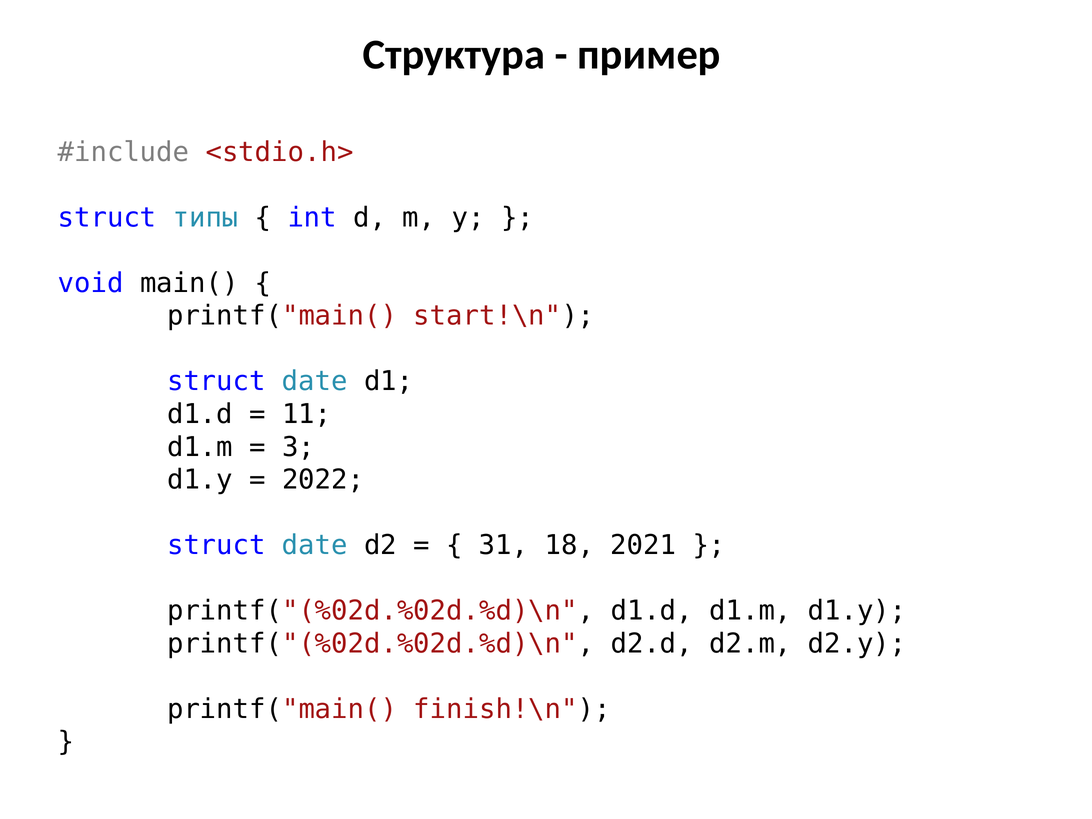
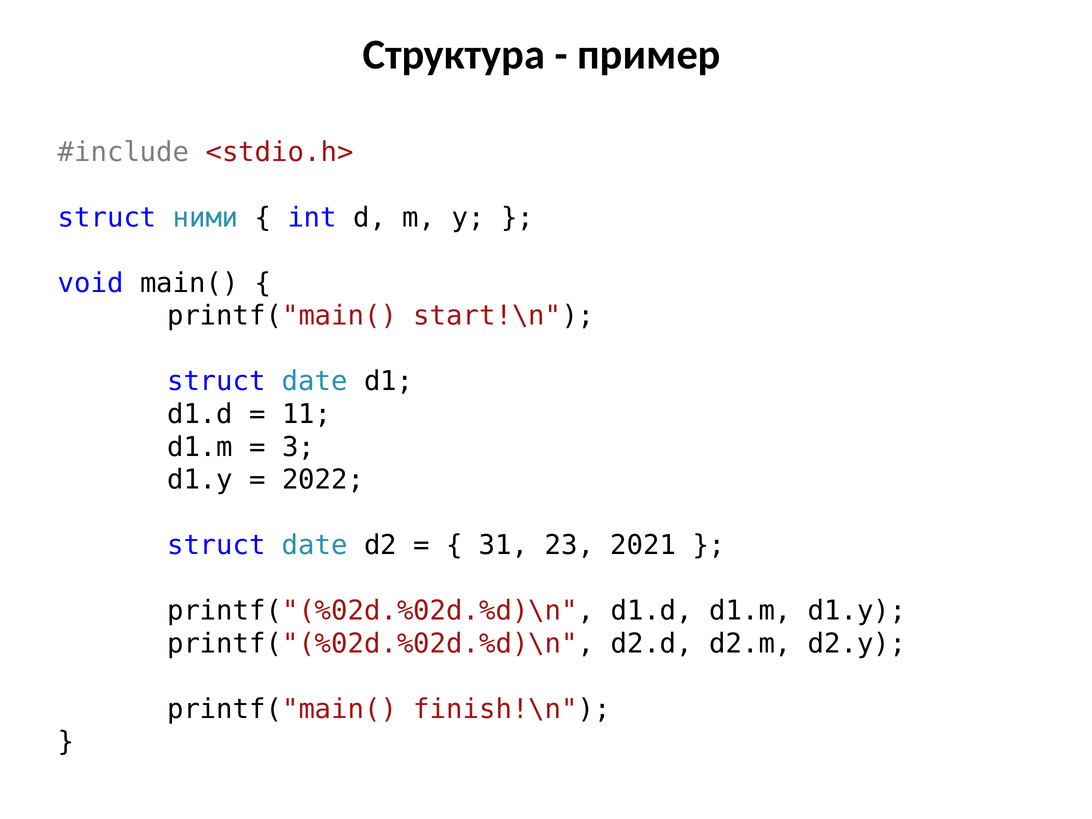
типы: типы -> ними
18: 18 -> 23
